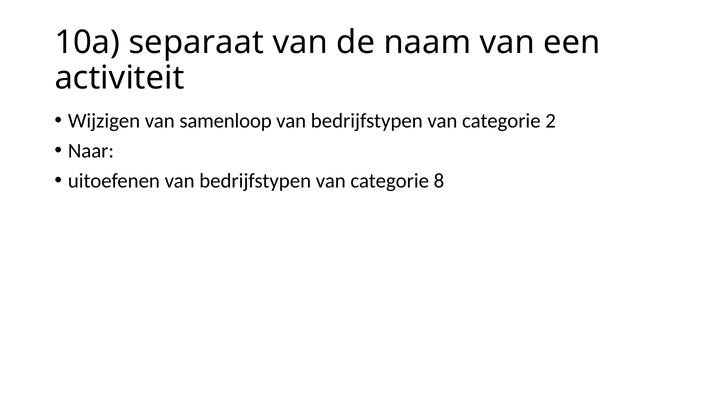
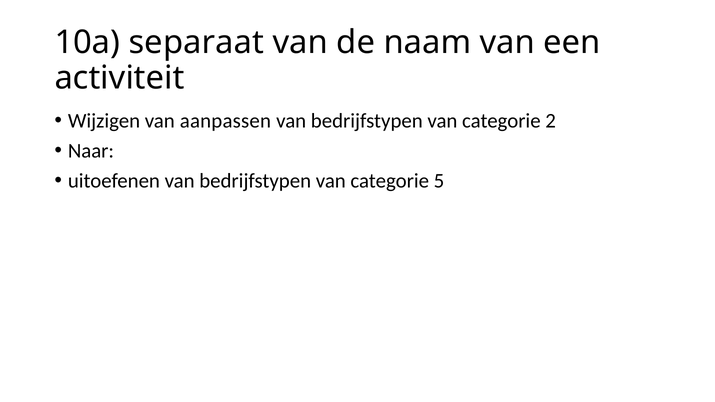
samenloop: samenloop -> aanpassen
8: 8 -> 5
